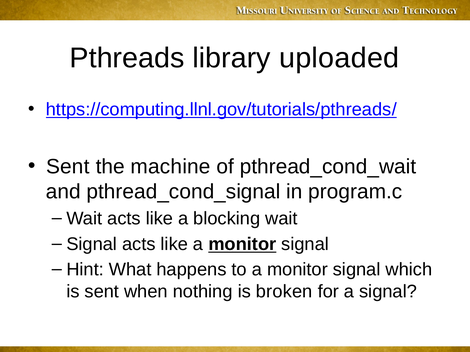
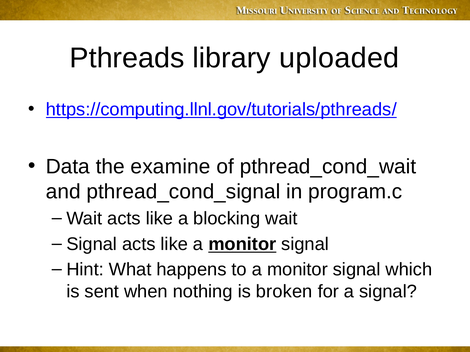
Sent at (68, 167): Sent -> Data
machine: machine -> examine
